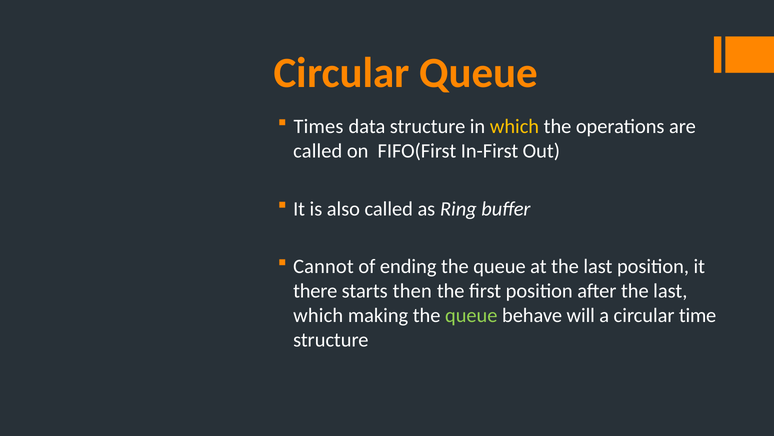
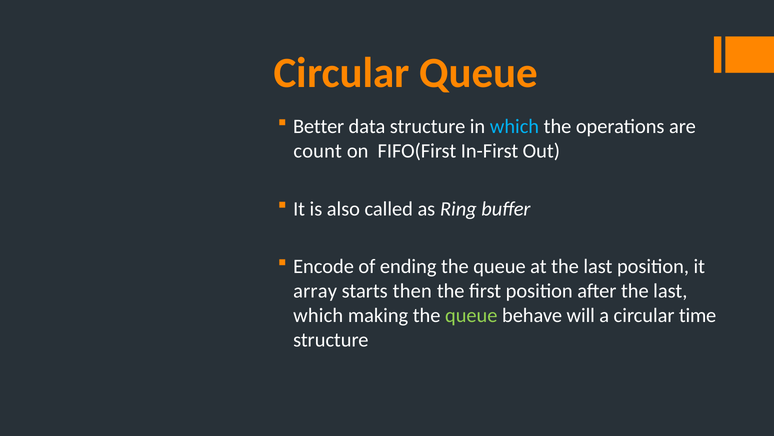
Times: Times -> Better
which at (514, 126) colour: yellow -> light blue
called at (318, 151): called -> count
Cannot: Cannot -> Encode
there: there -> array
